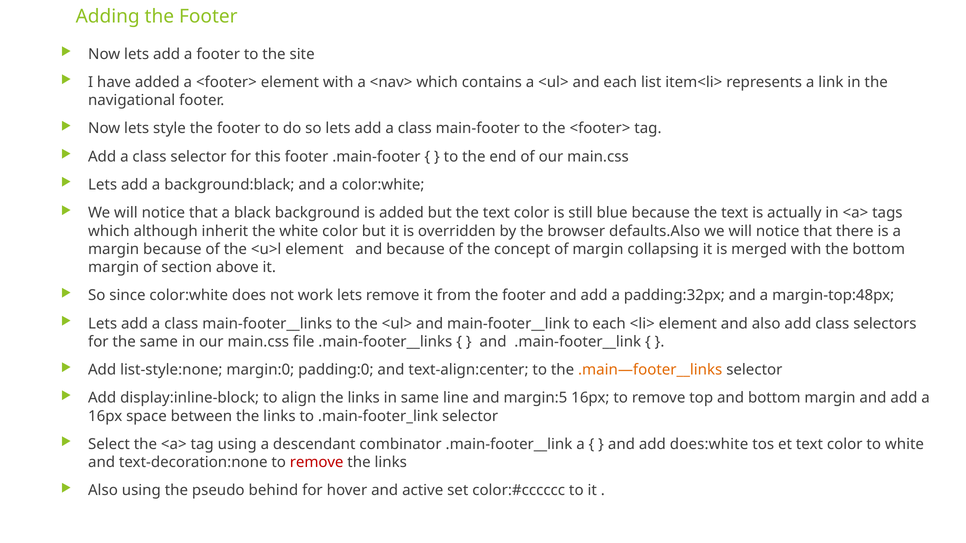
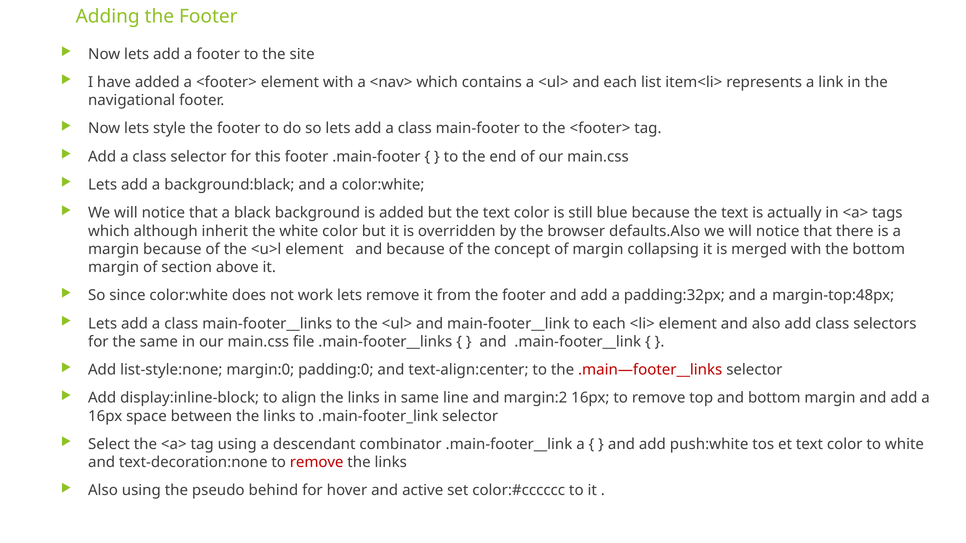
.main—footer__links colour: orange -> red
margin:5: margin:5 -> margin:2
does:white: does:white -> push:white
